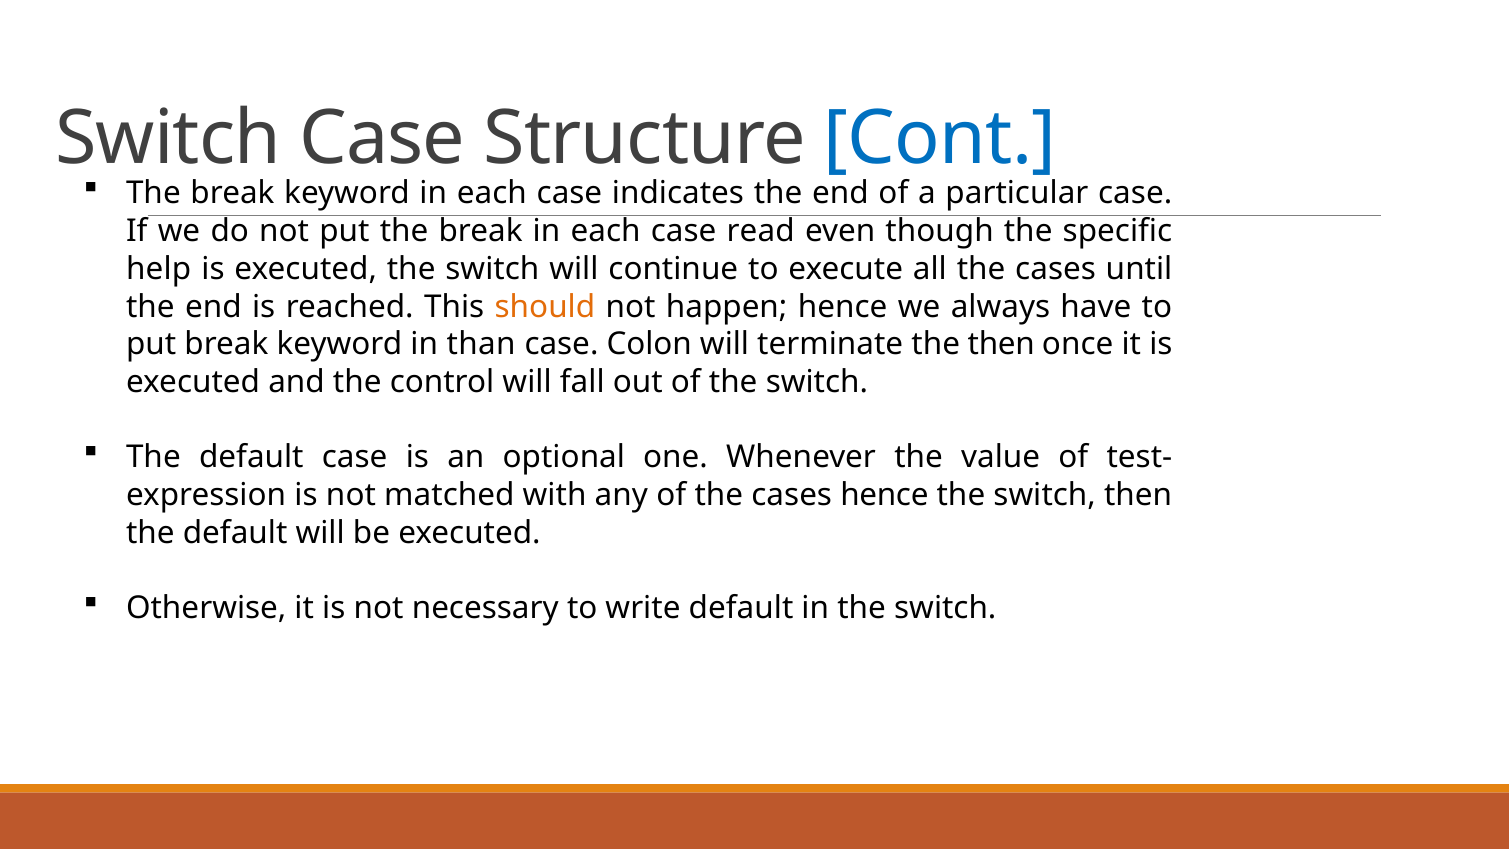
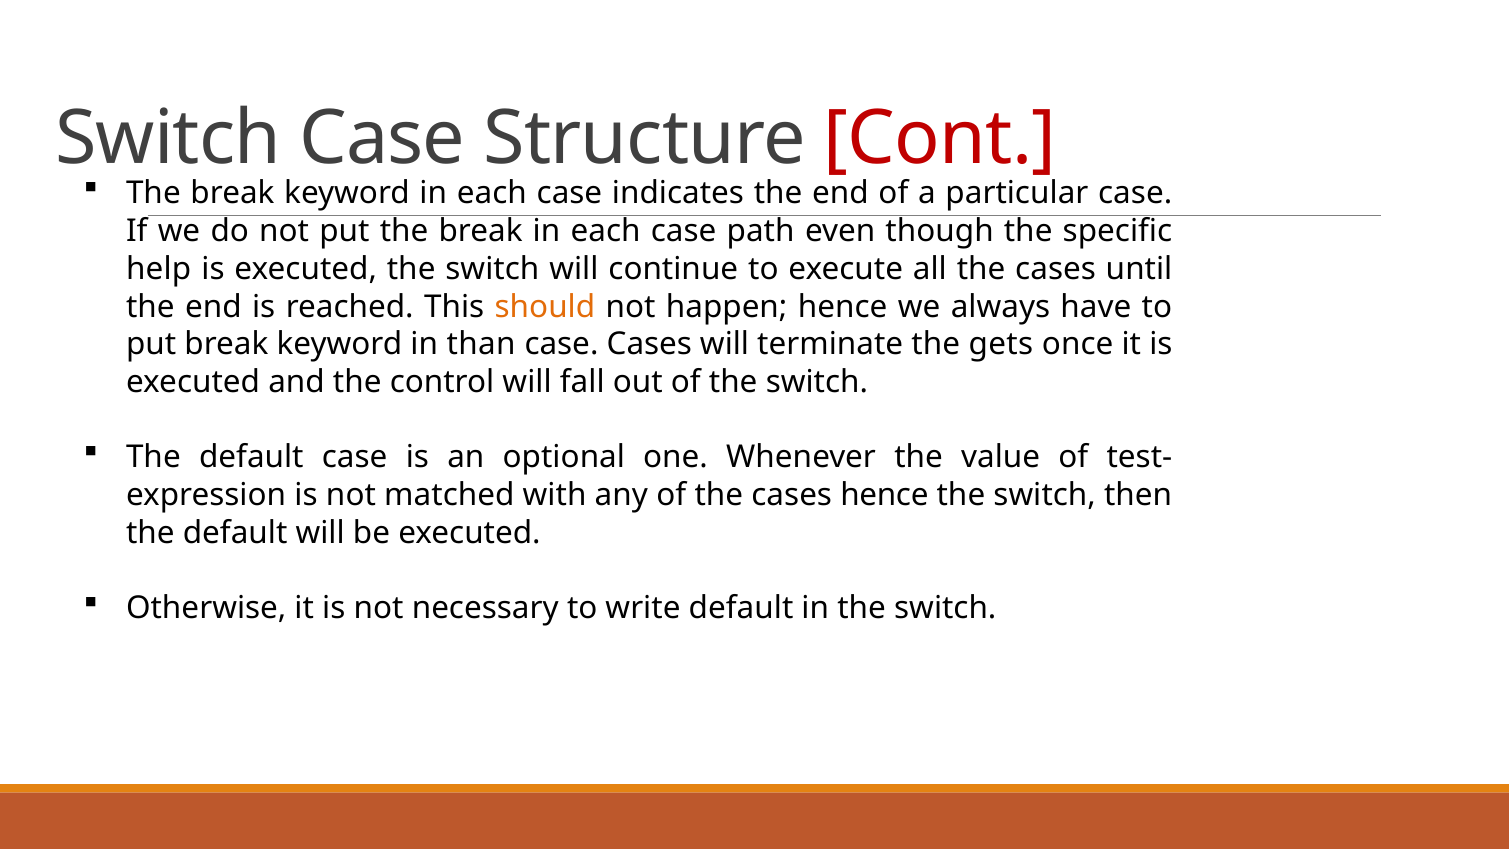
Cont colour: blue -> red
read: read -> path
case Colon: Colon -> Cases
the then: then -> gets
